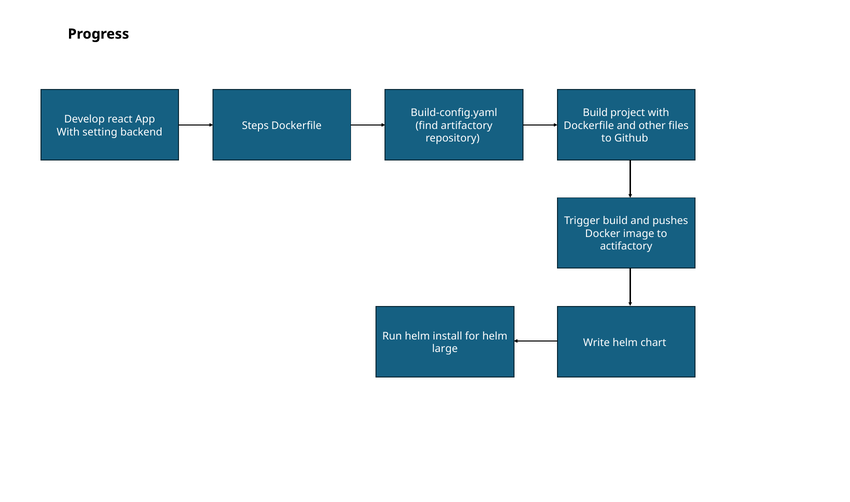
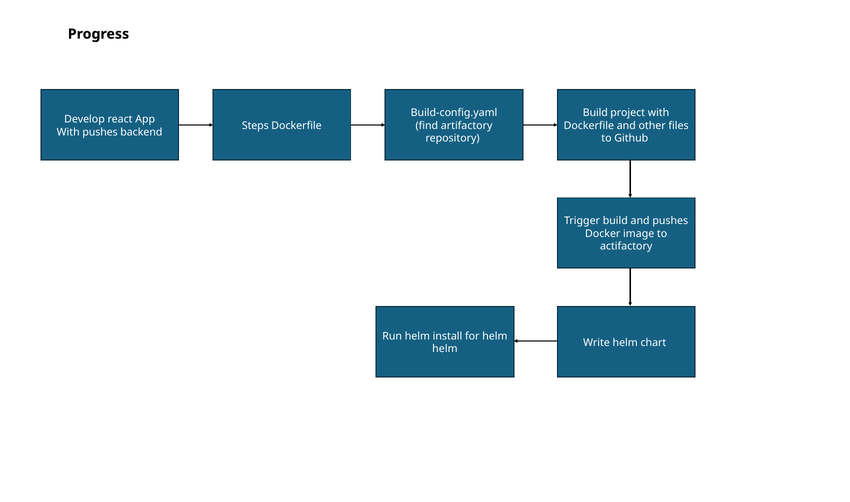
With setting: setting -> pushes
large at (445, 349): large -> helm
